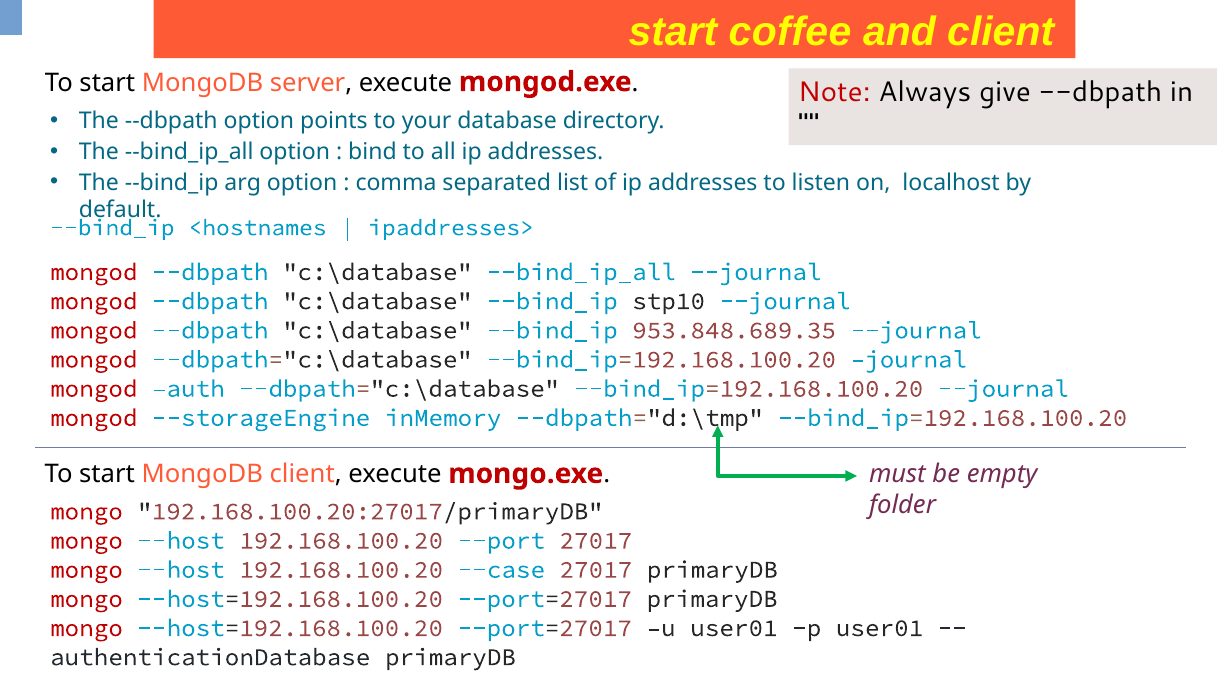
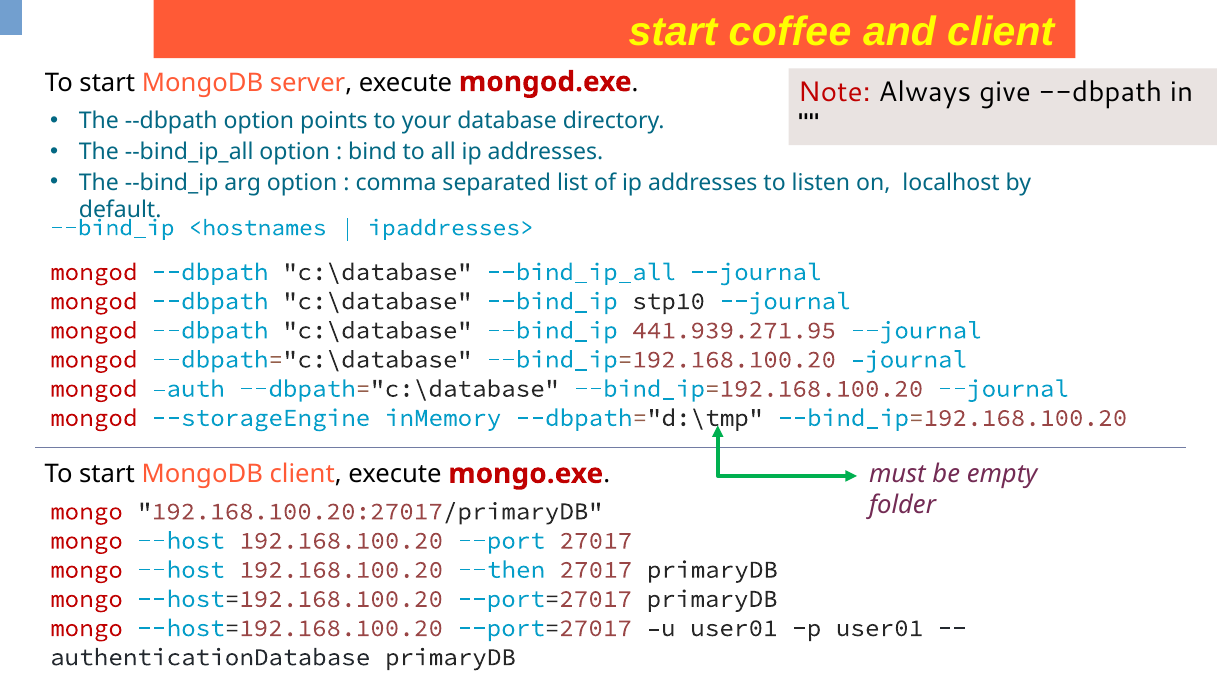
953.848.689.35: 953.848.689.35 -> 441.939.271.95
--case: --case -> --then
